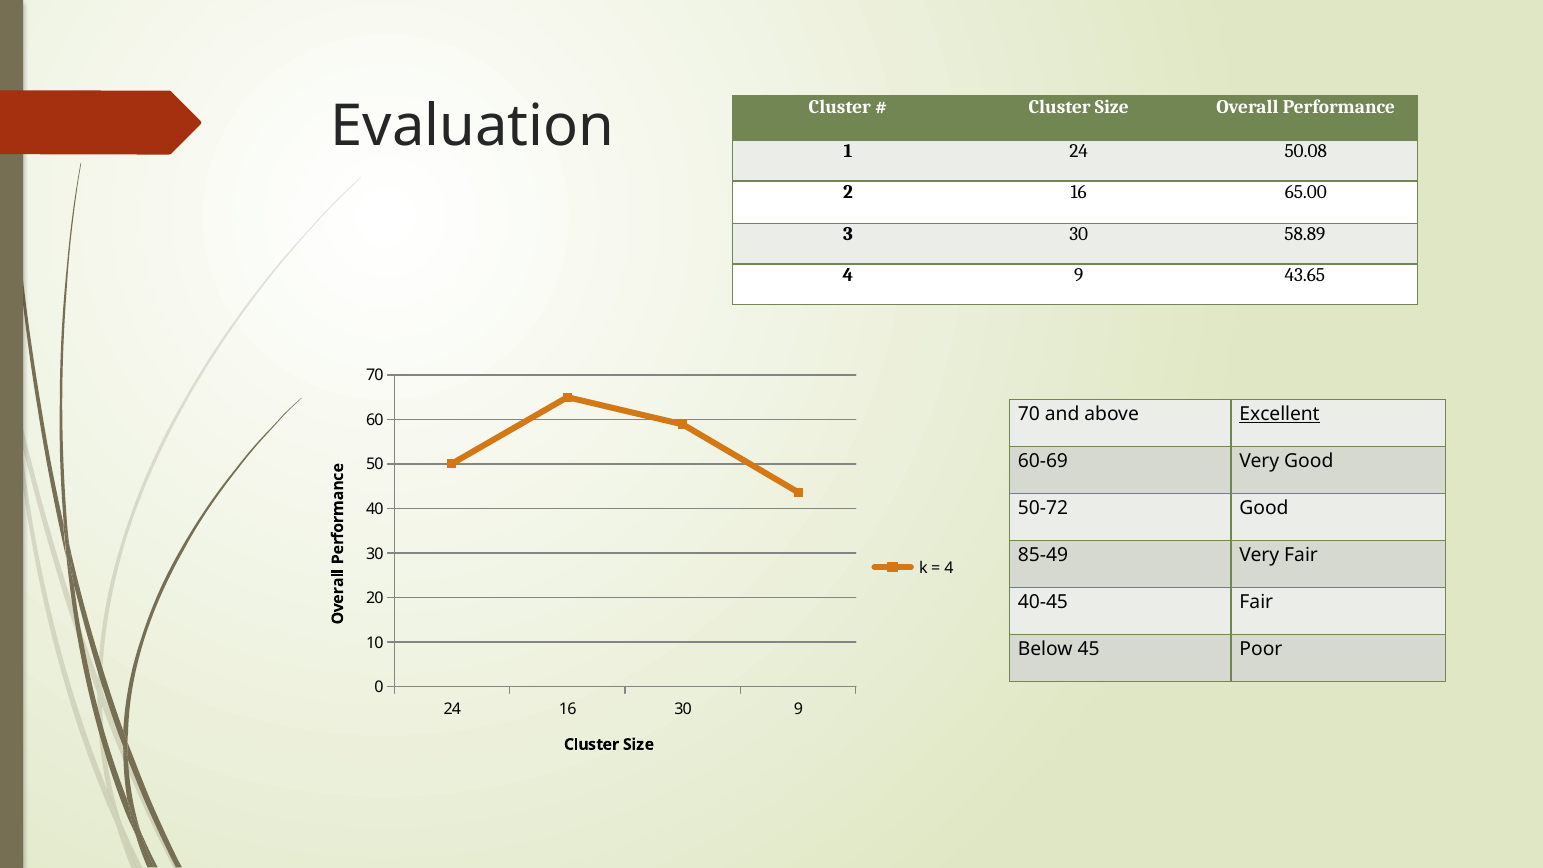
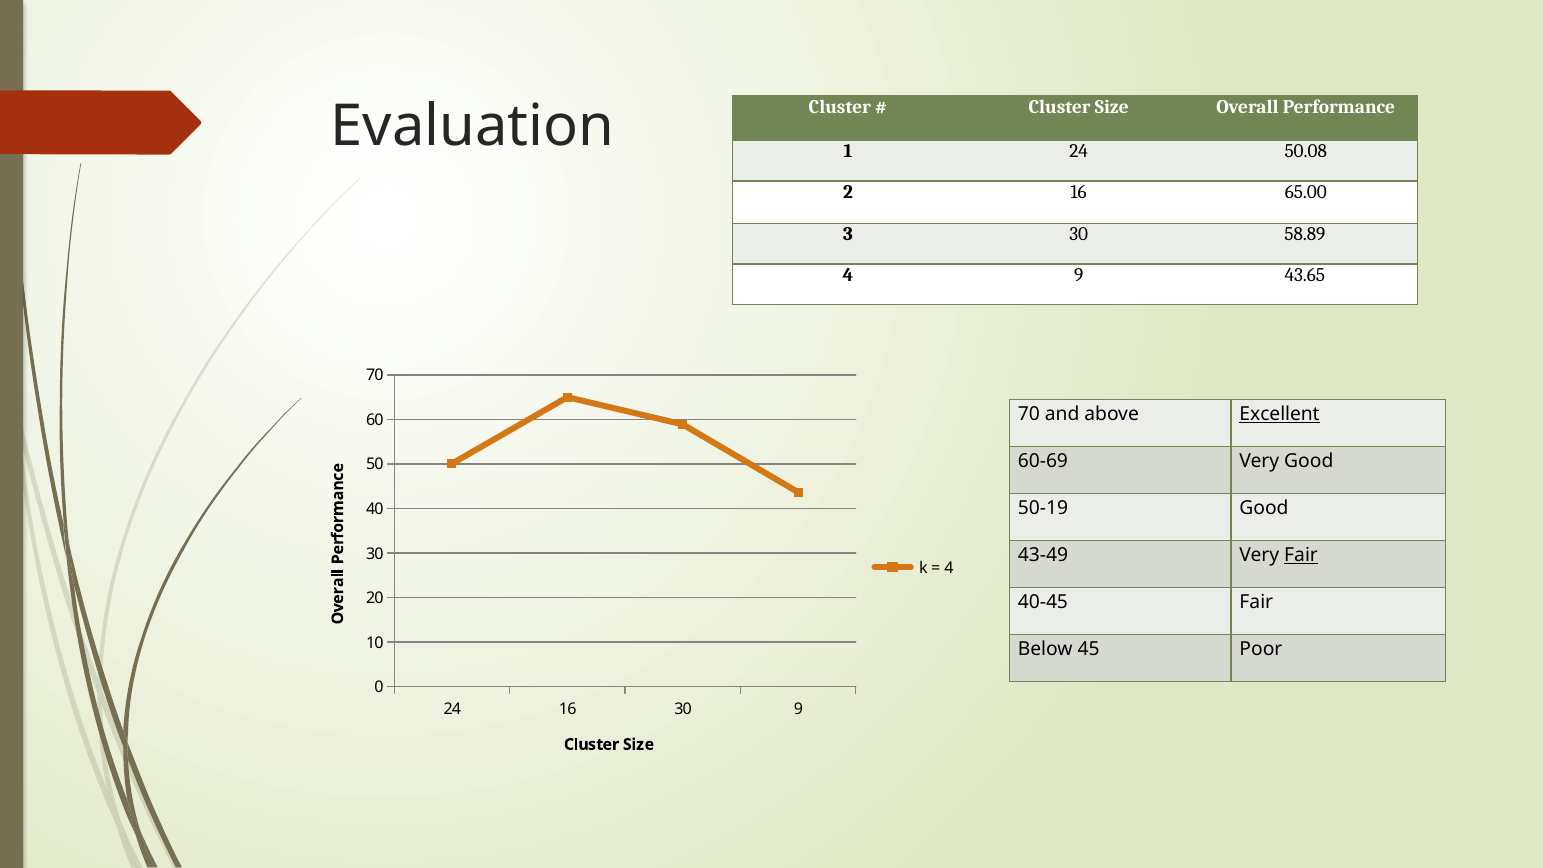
50-72: 50-72 -> 50-19
85-49: 85-49 -> 43-49
Fair at (1301, 555) underline: none -> present
